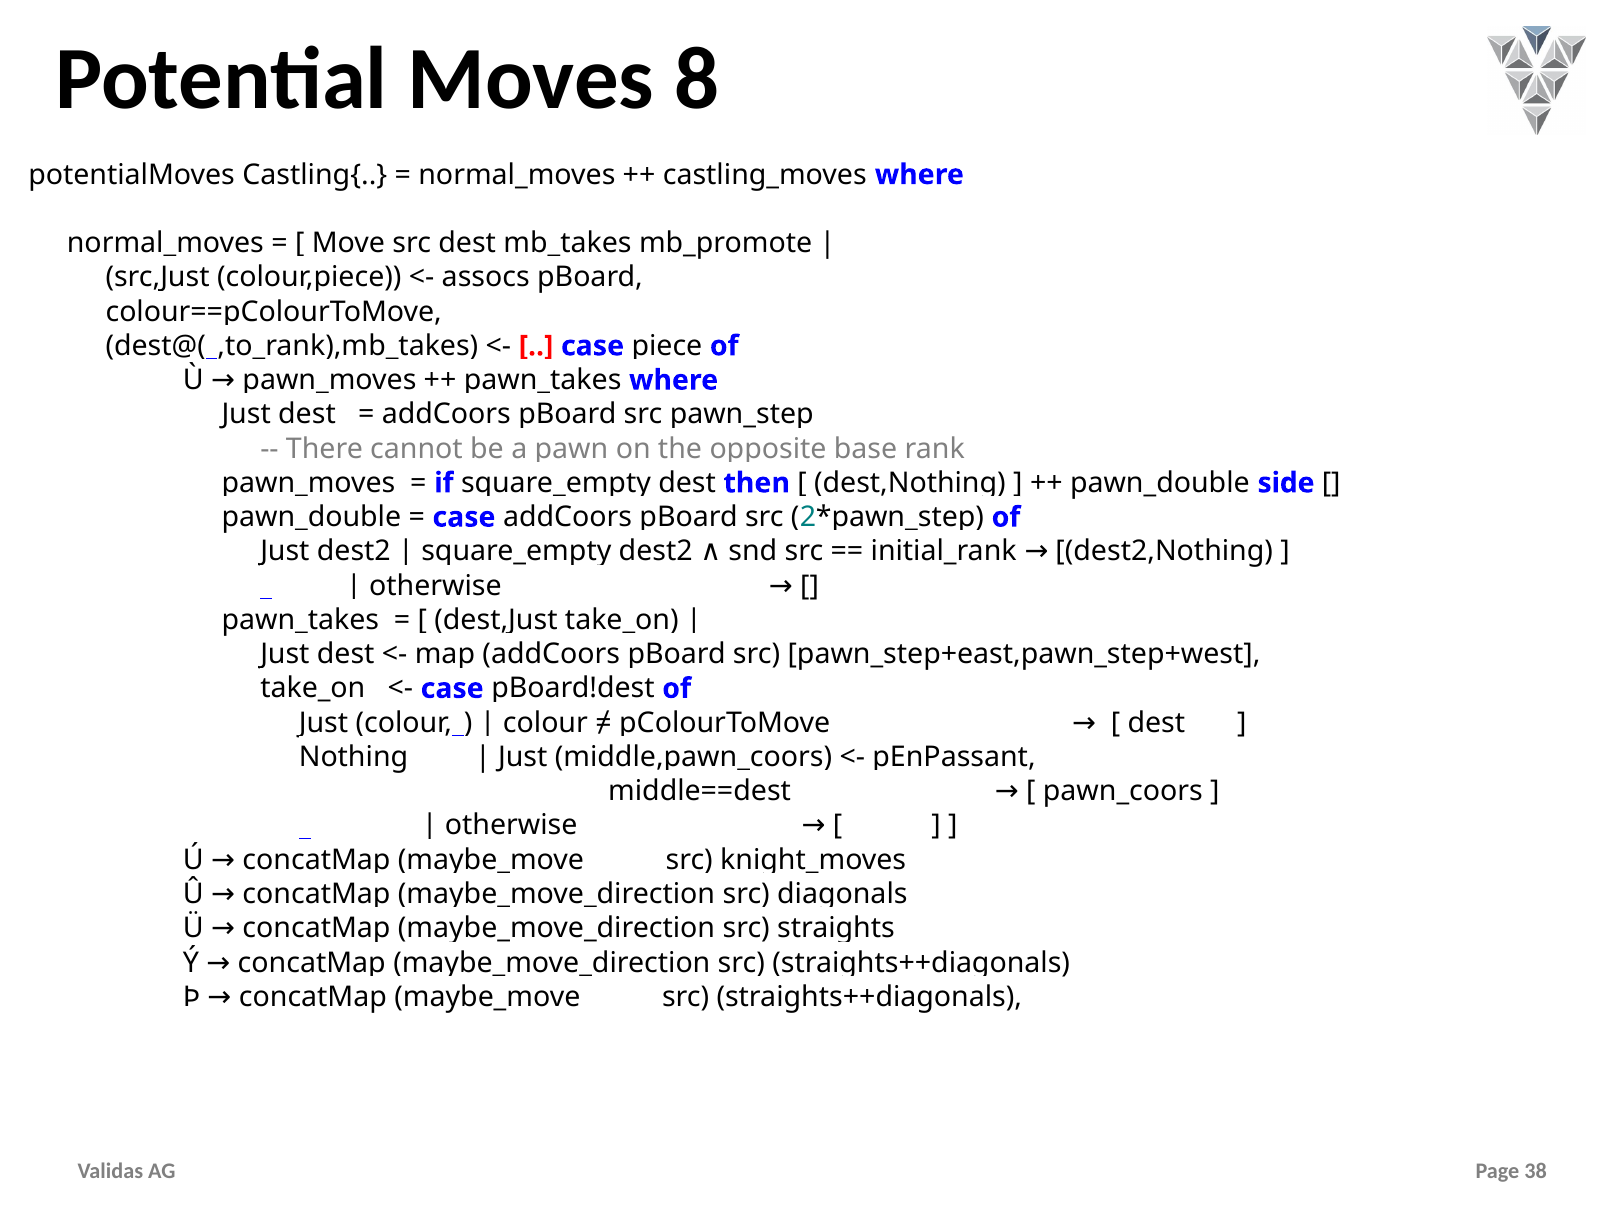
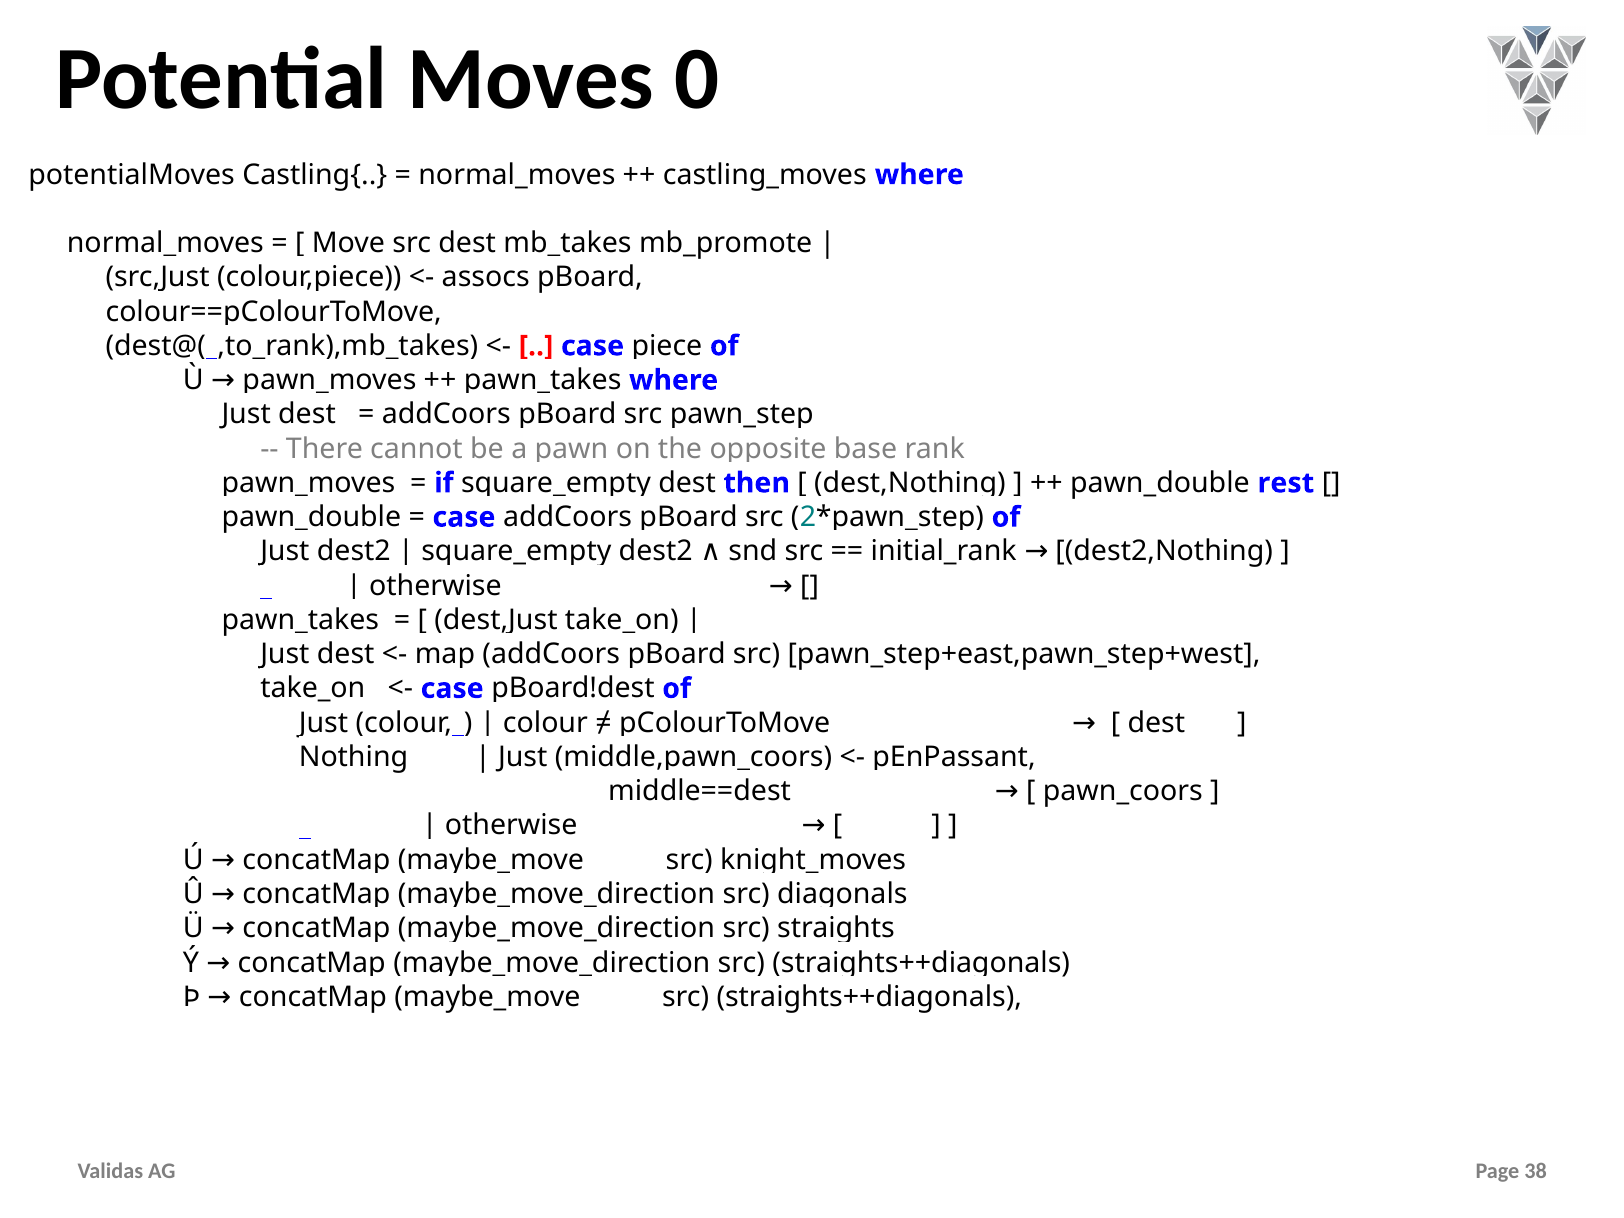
8: 8 -> 0
side: side -> rest
